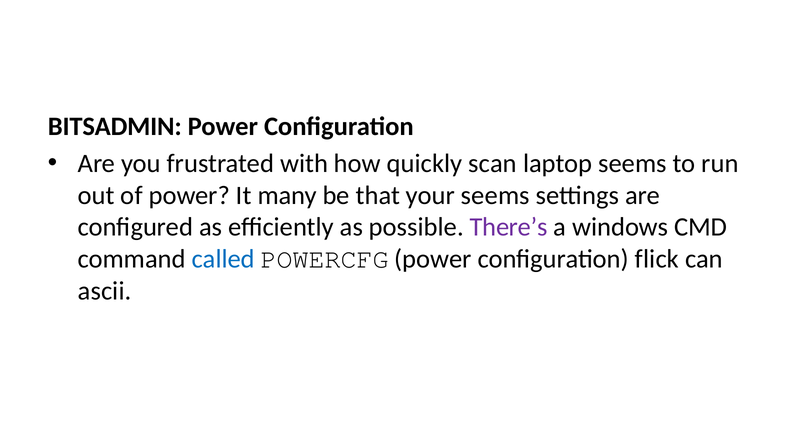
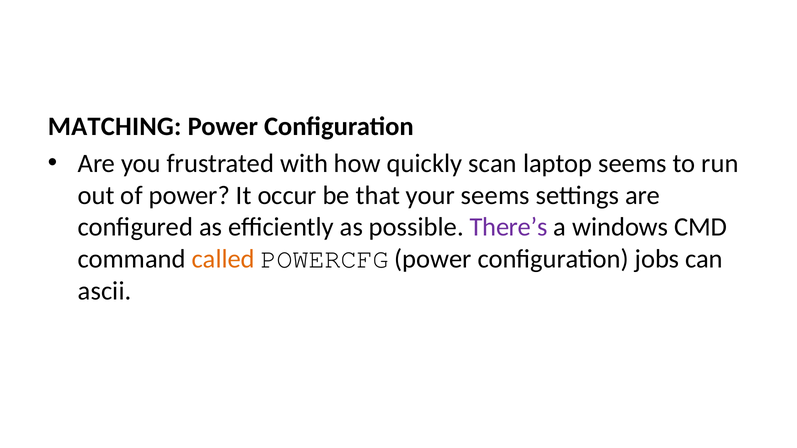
BITSADMIN: BITSADMIN -> MATCHING
many: many -> occur
called colour: blue -> orange
flick: flick -> jobs
